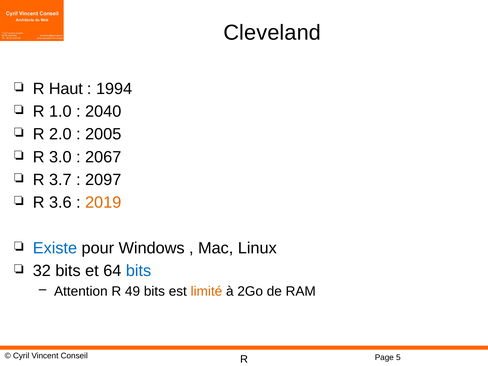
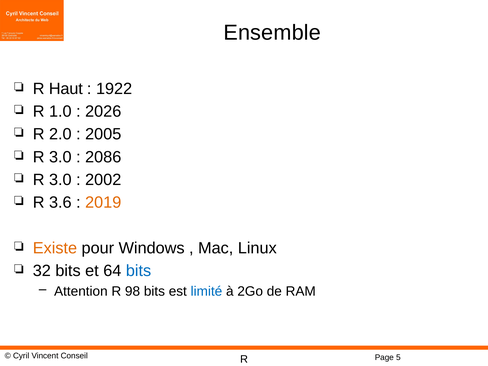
Cleveland: Cleveland -> Ensemble
1994: 1994 -> 1922
2040: 2040 -> 2026
2067: 2067 -> 2086
3.7 at (60, 180): 3.7 -> 3.0
2097: 2097 -> 2002
Existe colour: blue -> orange
49: 49 -> 98
limité colour: orange -> blue
